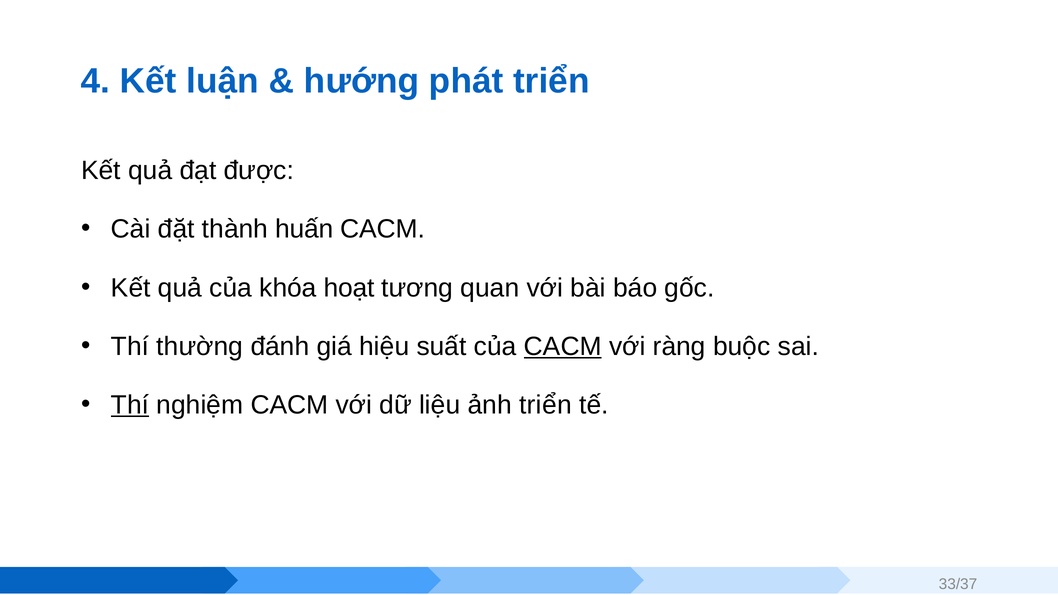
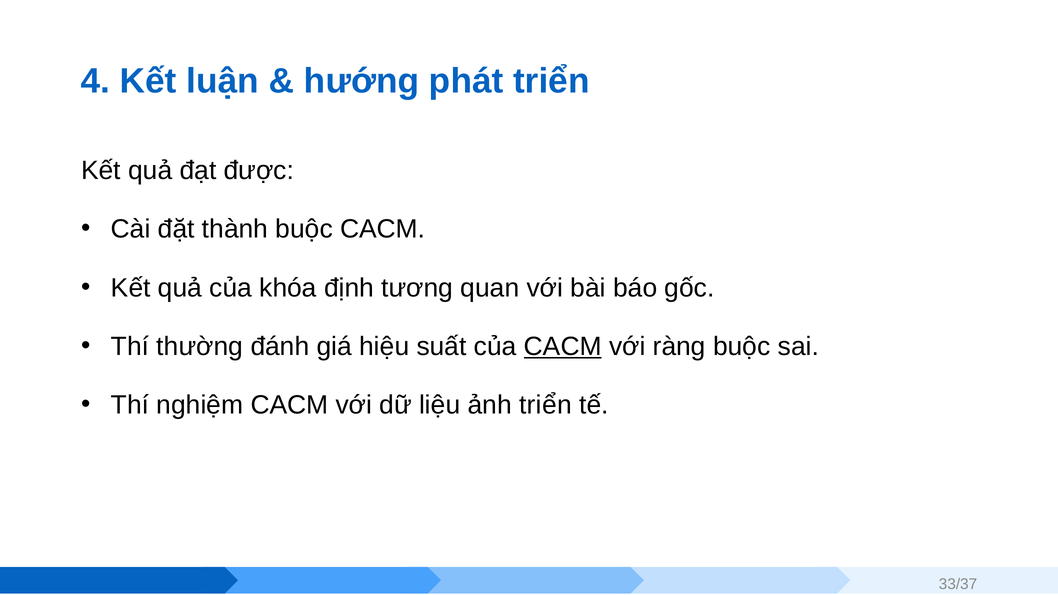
thành huấn: huấn -> buộc
hoạt: hoạt -> định
Thí at (130, 405) underline: present -> none
